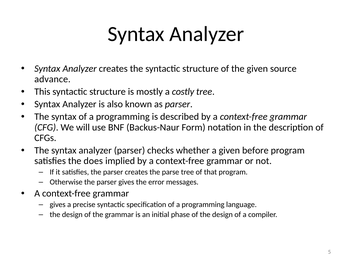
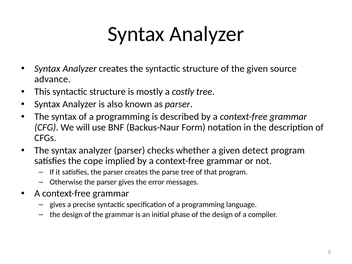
before: before -> detect
does: does -> cope
